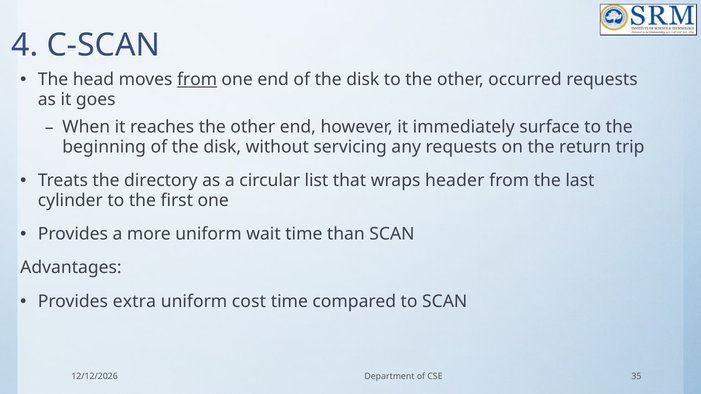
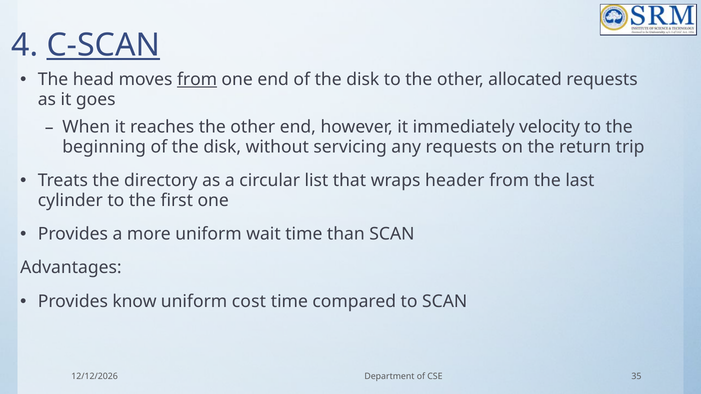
C-SCAN underline: none -> present
occurred: occurred -> allocated
surface: surface -> velocity
extra: extra -> know
